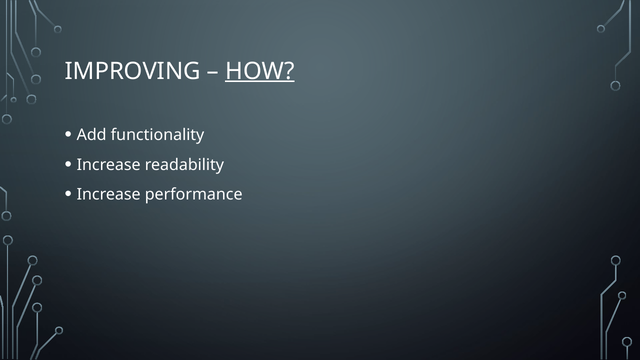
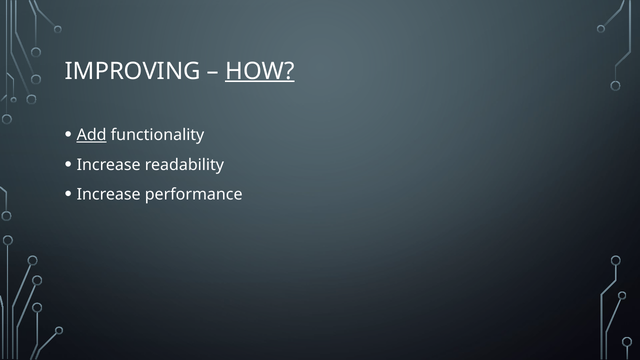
Add underline: none -> present
